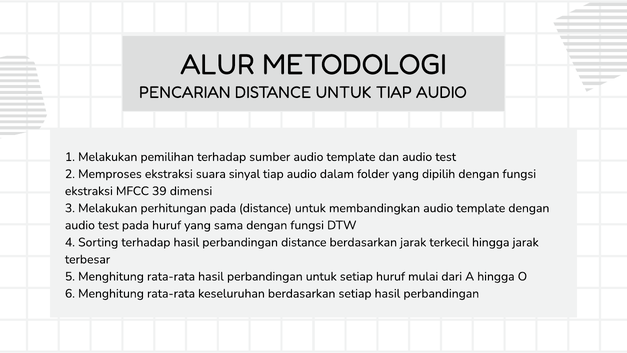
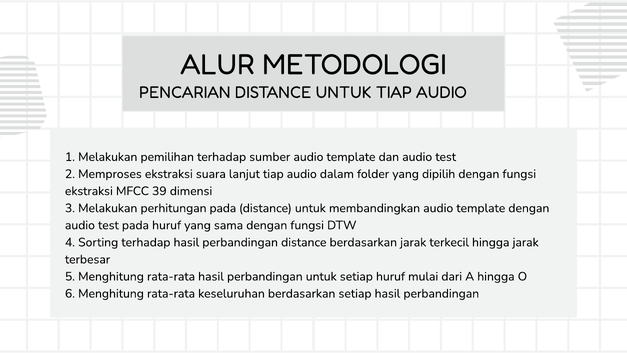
sinyal: sinyal -> lanjut
